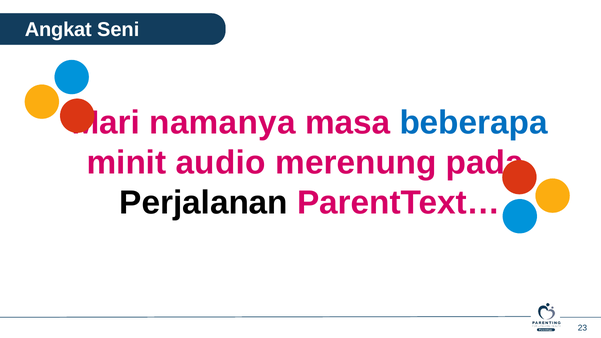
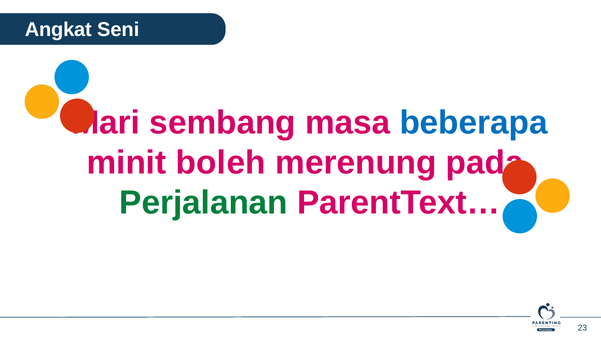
namanya: namanya -> sembang
audio: audio -> boleh
Perjalanan colour: black -> green
